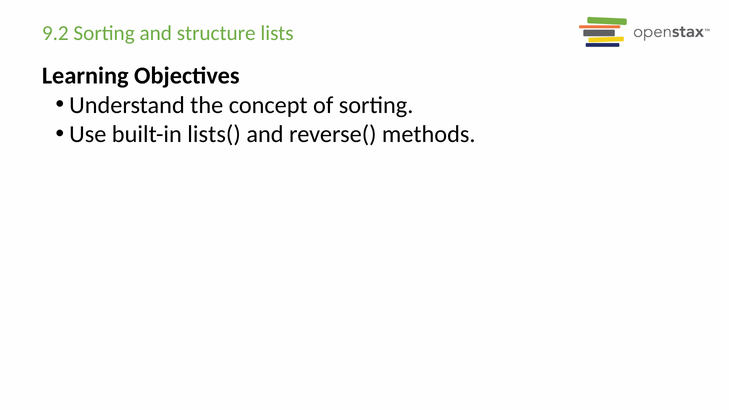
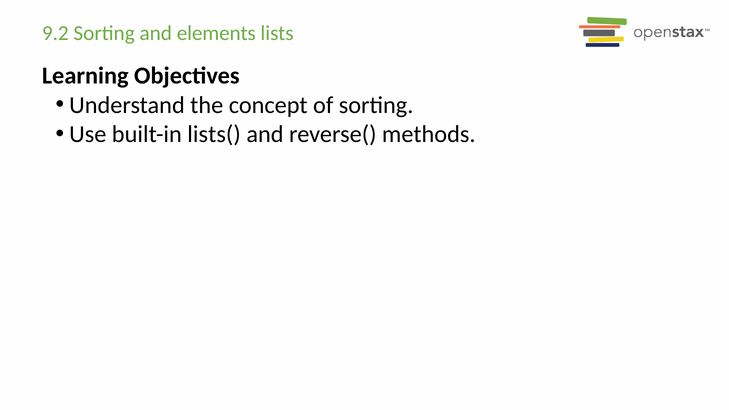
structure: structure -> elements
